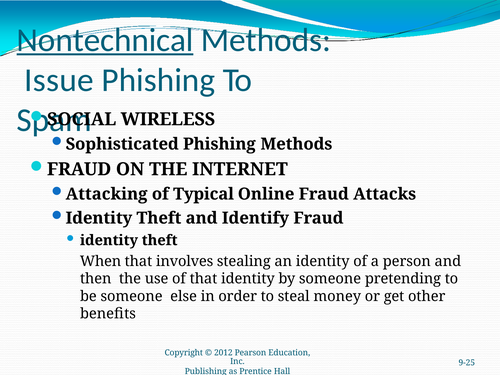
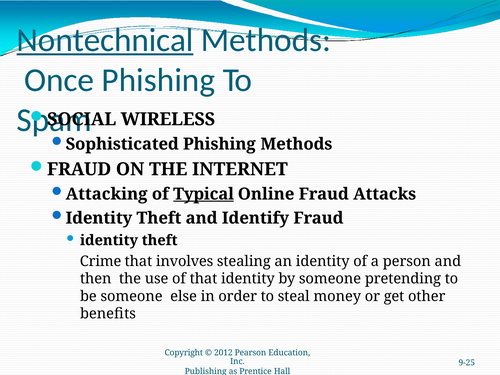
Issue: Issue -> Once
Typical underline: none -> present
When: When -> Crime
